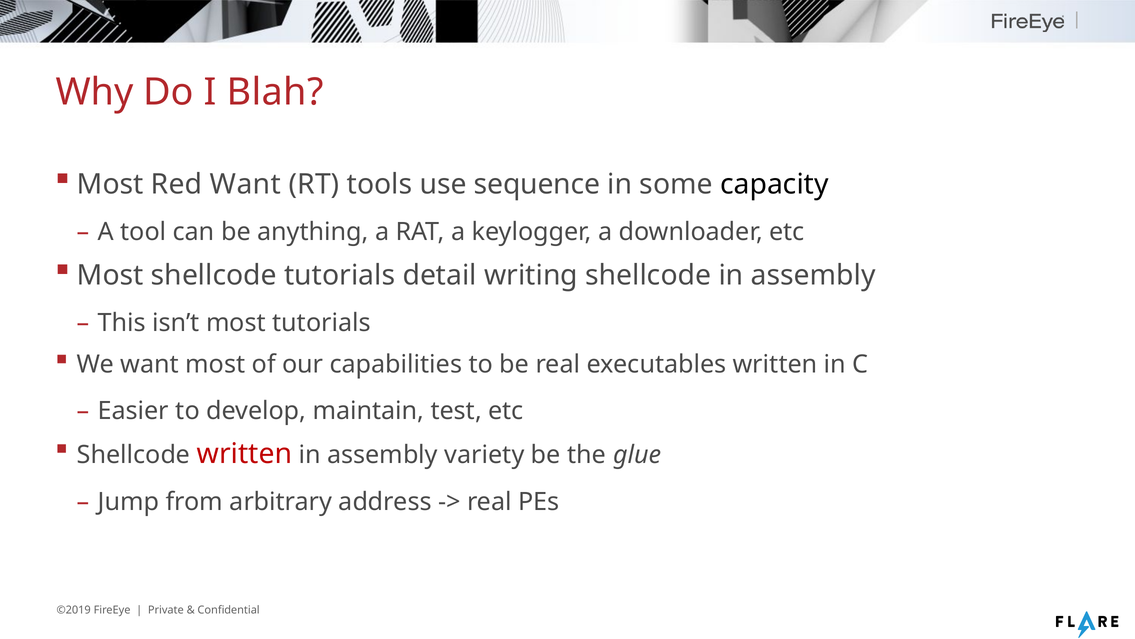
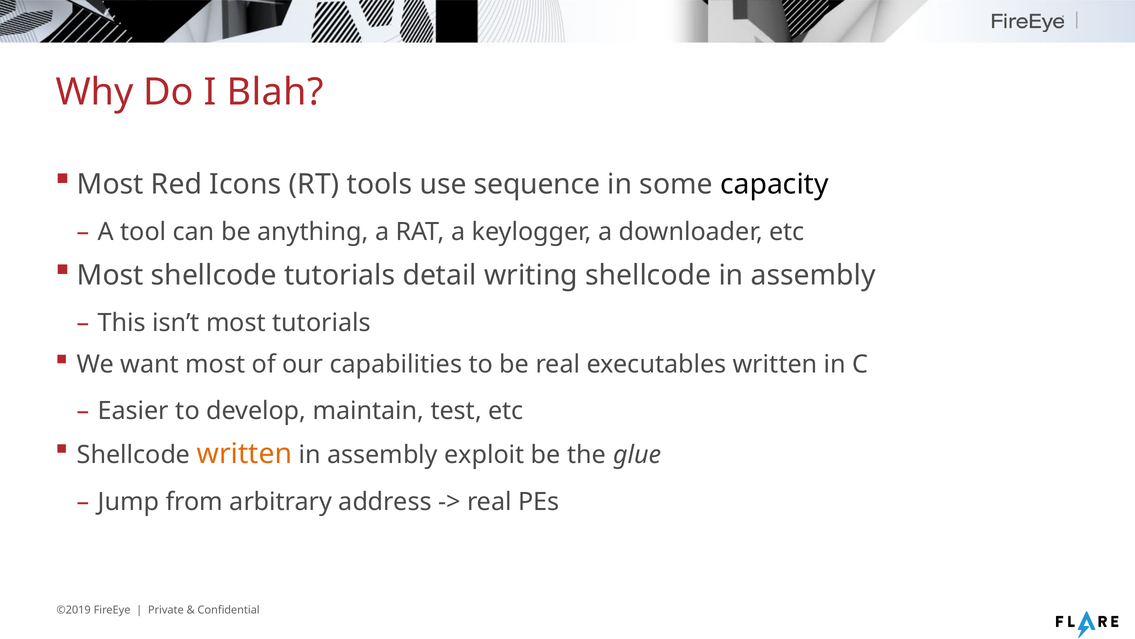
Red Want: Want -> Icons
written at (245, 453) colour: red -> orange
variety: variety -> exploit
